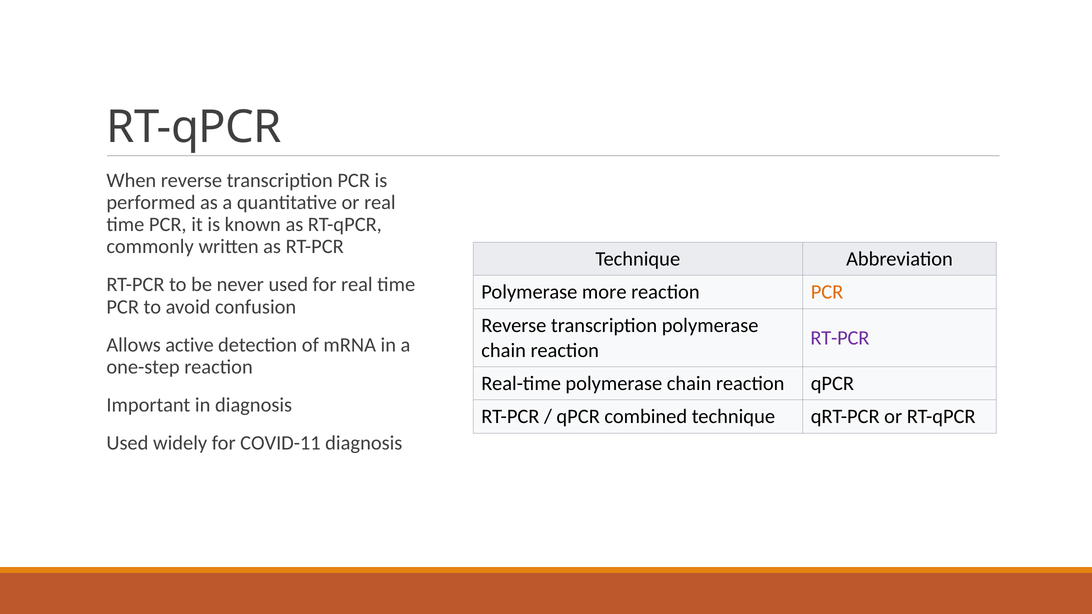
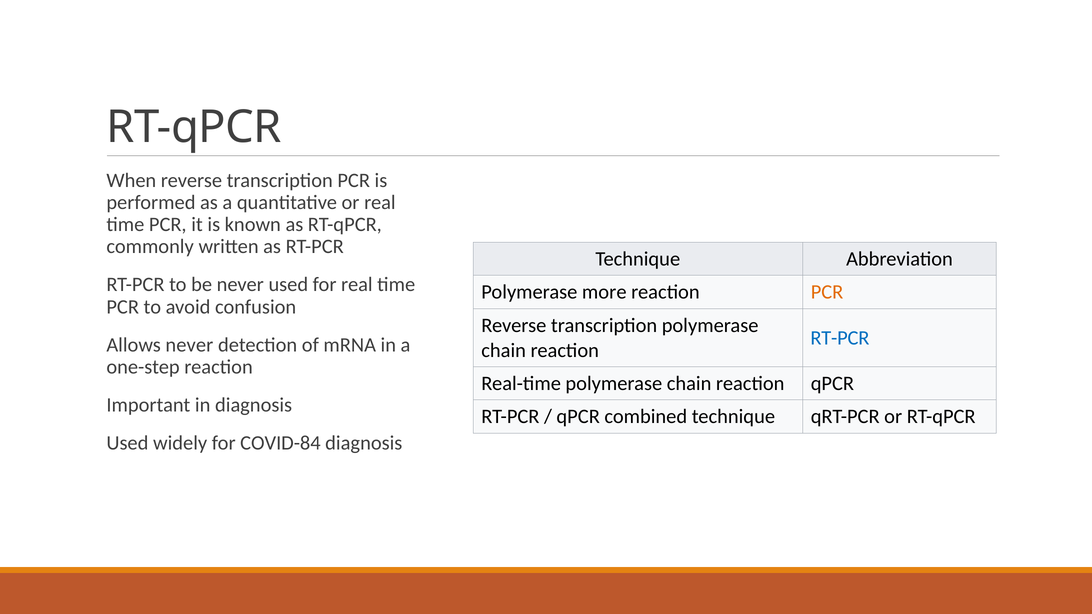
RT-PCR at (840, 338) colour: purple -> blue
Allows active: active -> never
COVID-11: COVID-11 -> COVID-84
